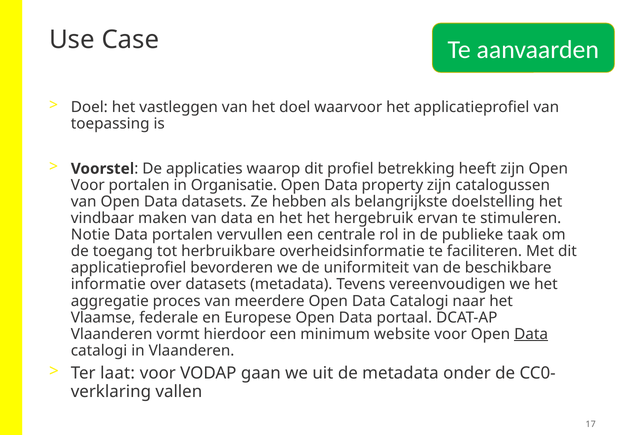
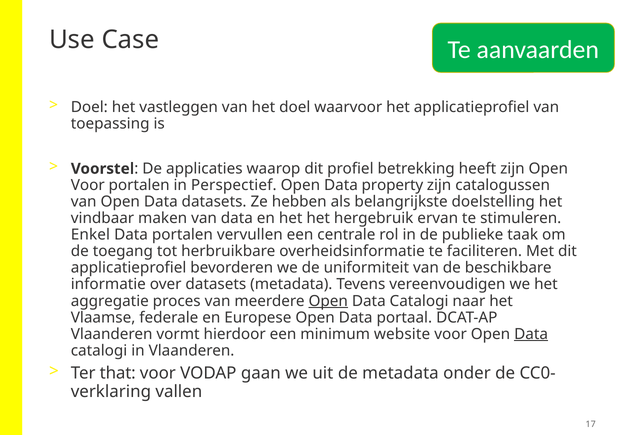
Organisatie: Organisatie -> Perspectief
Notie: Notie -> Enkel
Open at (328, 301) underline: none -> present
laat: laat -> that
